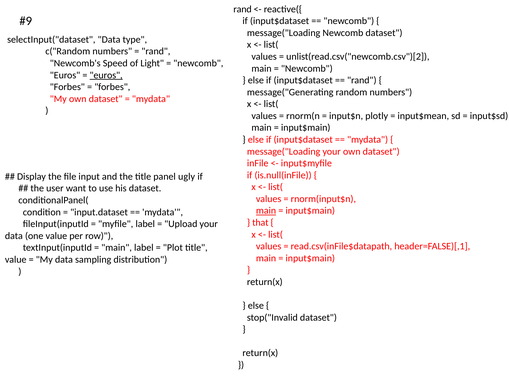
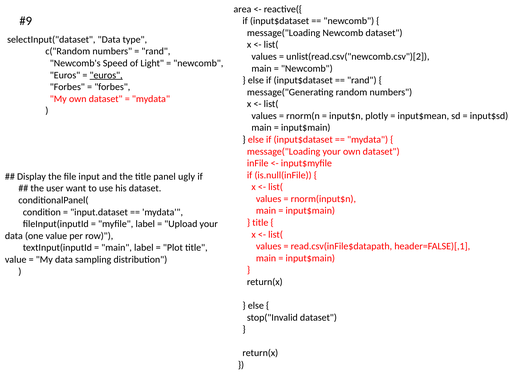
rand at (243, 9): rand -> area
main at (266, 211) underline: present -> none
that at (260, 223): that -> title
